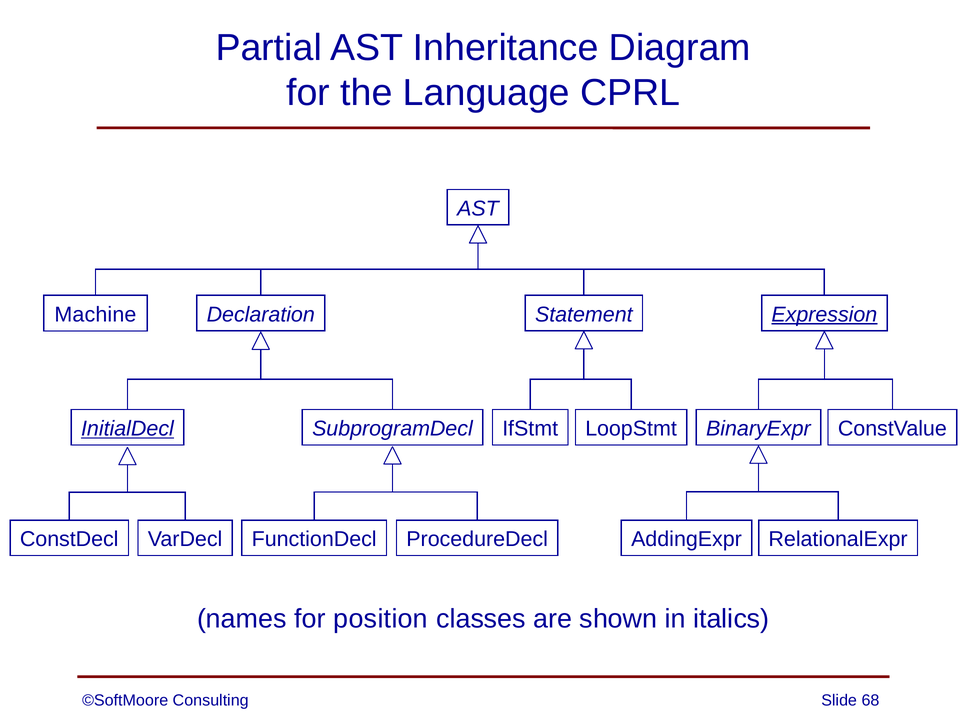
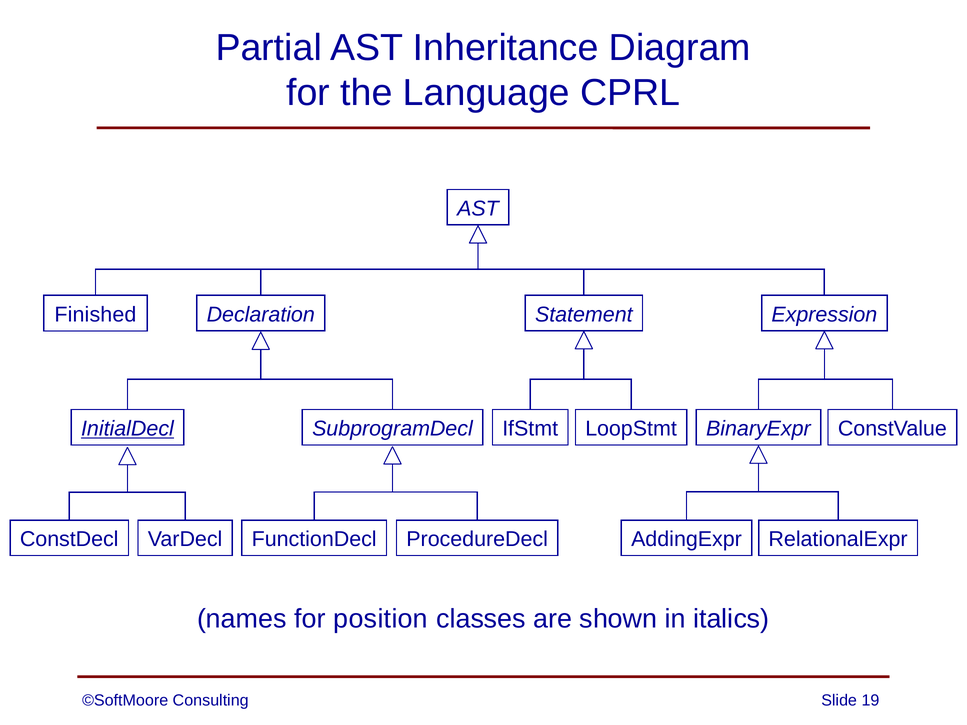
Machine: Machine -> Finished
Expression underline: present -> none
68: 68 -> 19
